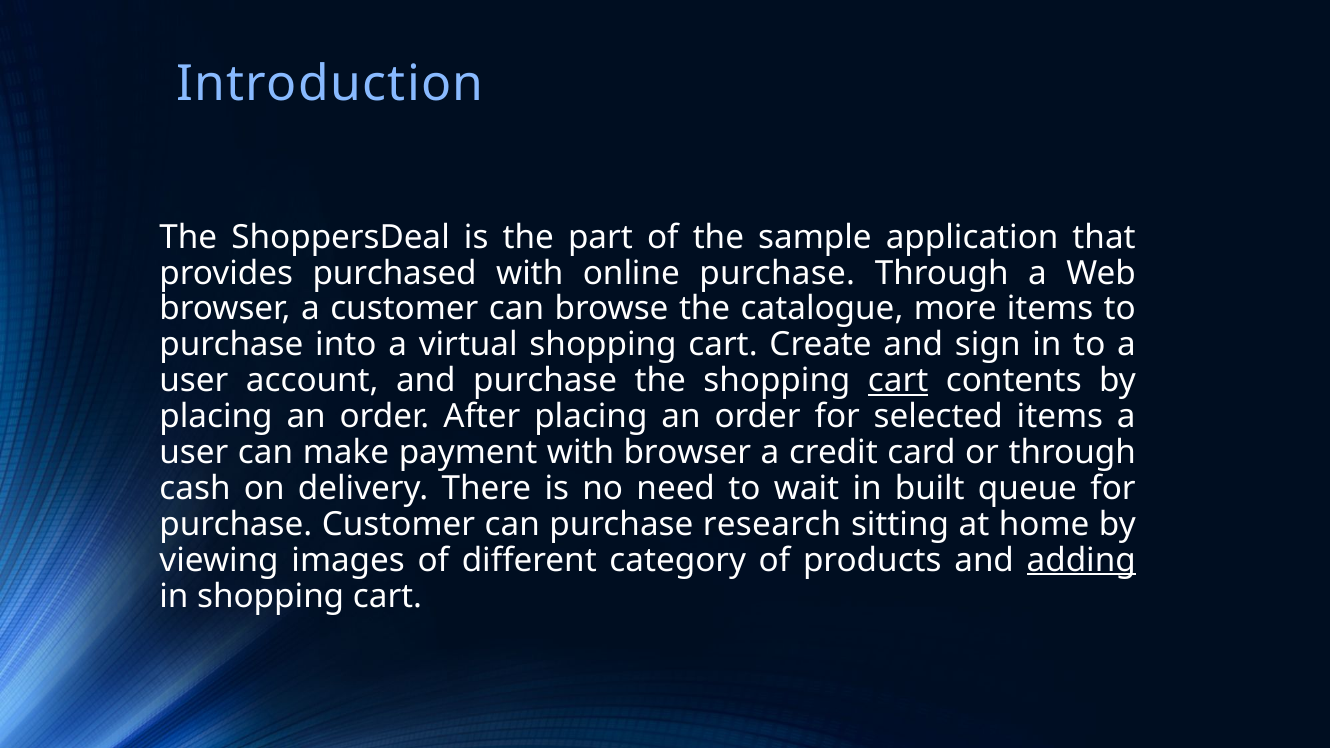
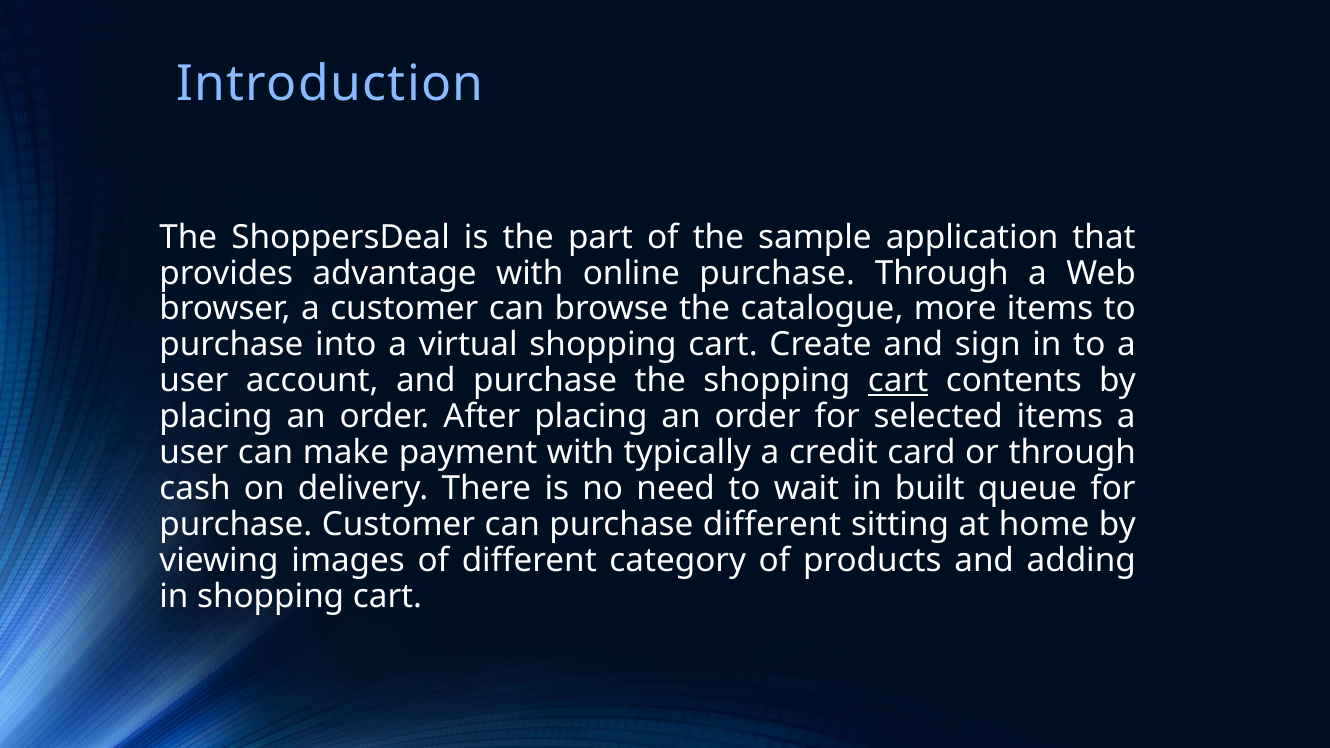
purchased: purchased -> advantage
with browser: browser -> typically
purchase research: research -> different
adding underline: present -> none
